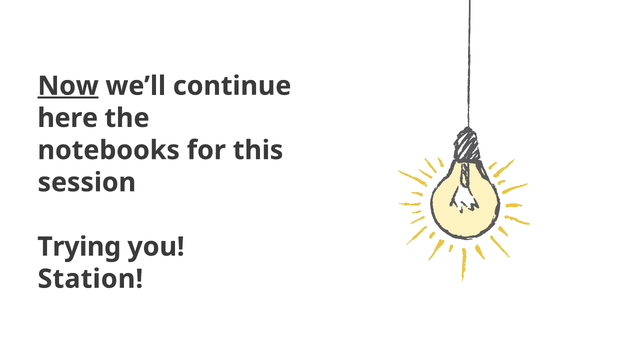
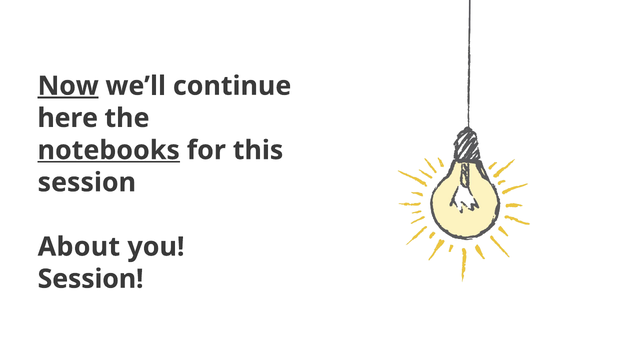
notebooks underline: none -> present
Trying: Trying -> About
Station at (90, 279): Station -> Session
